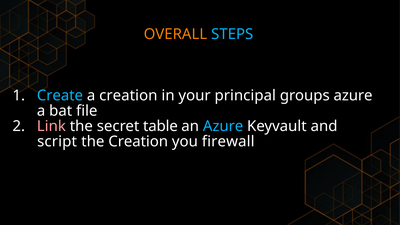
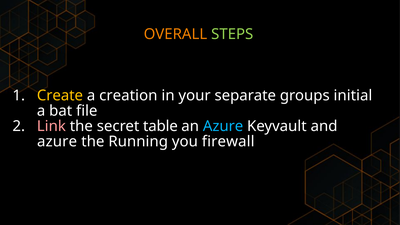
STEPS colour: light blue -> light green
Create colour: light blue -> yellow
principal: principal -> separate
groups azure: azure -> initial
script at (57, 141): script -> azure
the Creation: Creation -> Running
